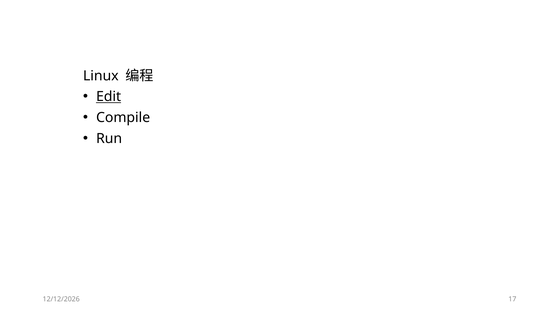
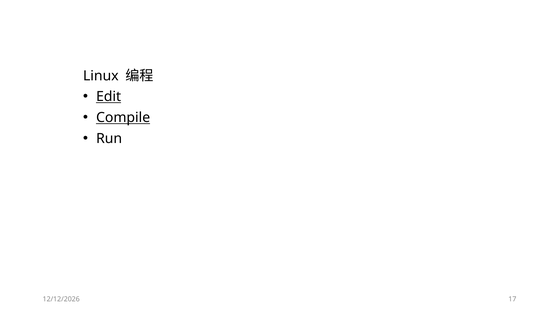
Compile underline: none -> present
